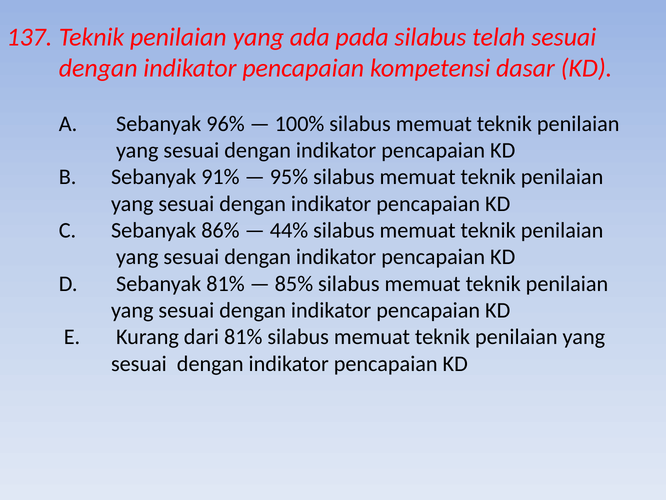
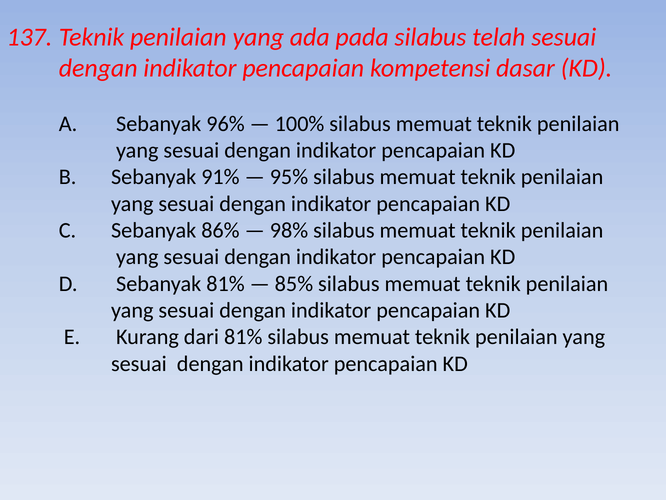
44%: 44% -> 98%
